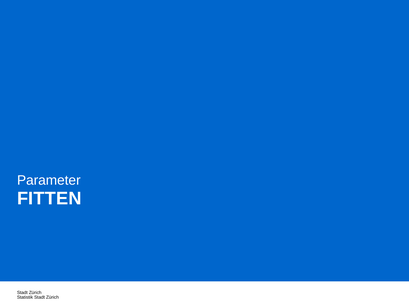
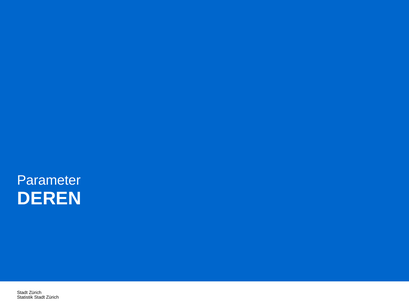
FITTEN: FITTEN -> DEREN
